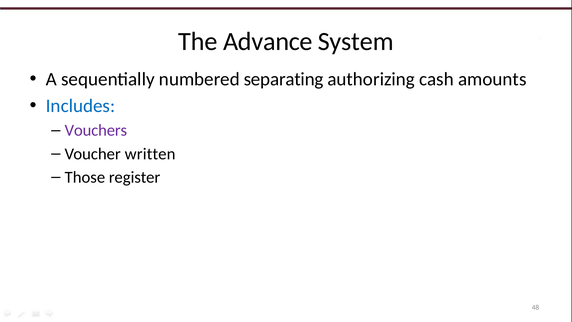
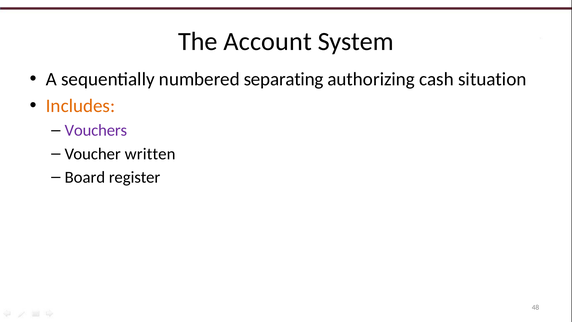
Advance: Advance -> Account
amounts: amounts -> situation
Includes colour: blue -> orange
Those: Those -> Board
